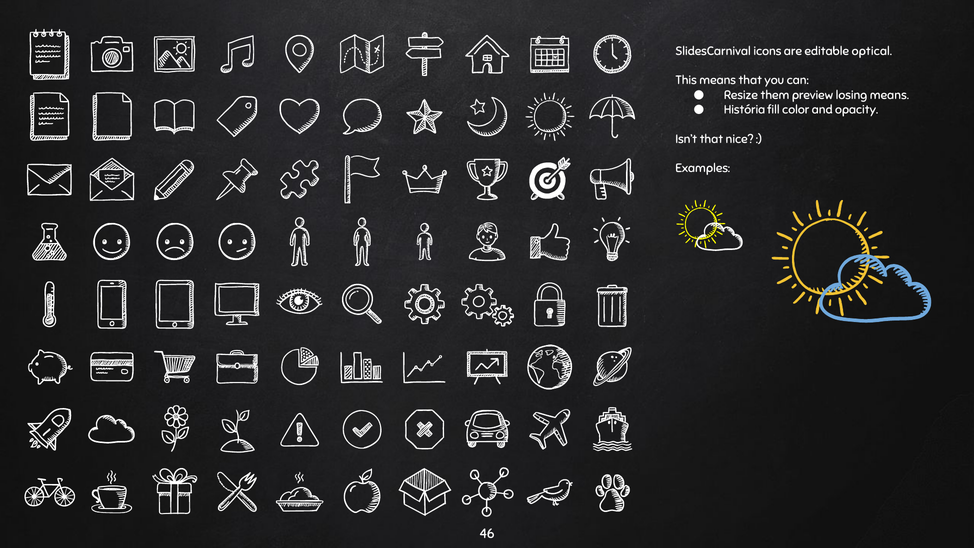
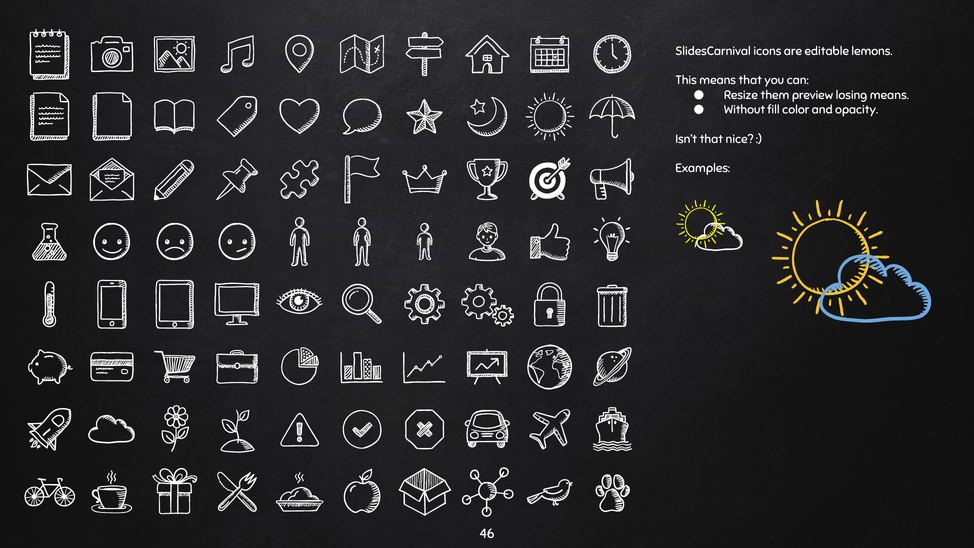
optical: optical -> lemons
História: História -> Without
